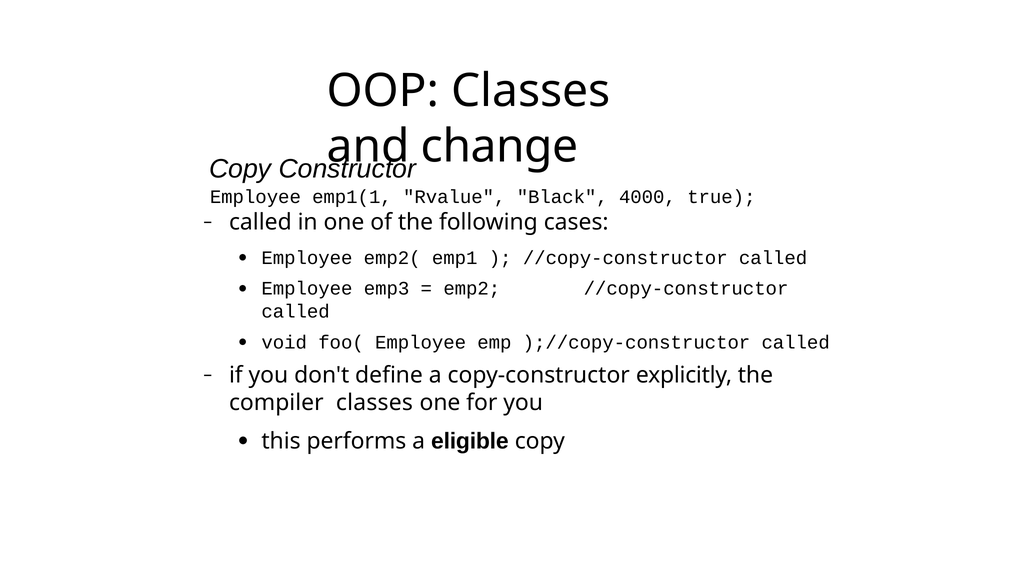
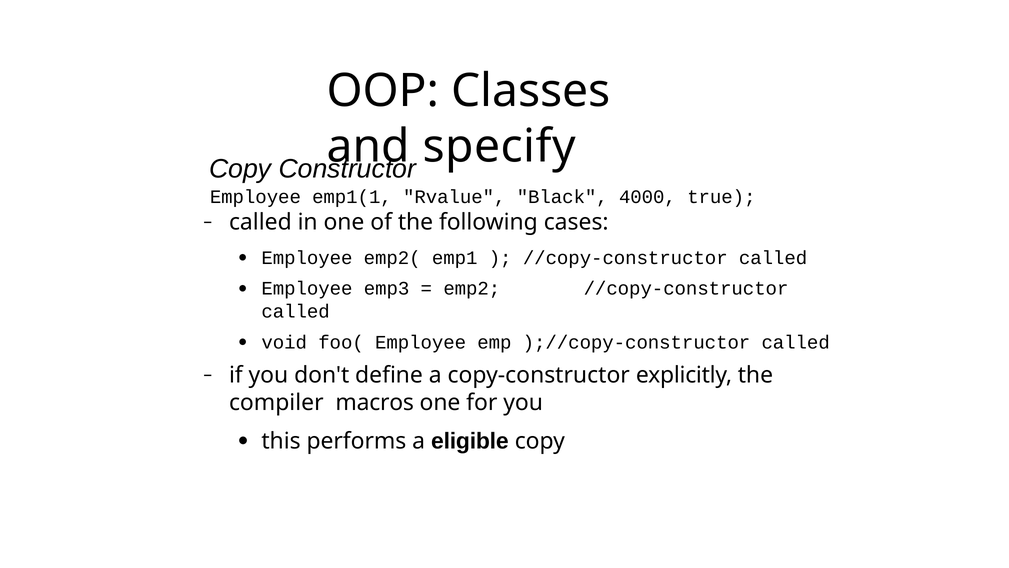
change: change -> specify
compiler classes: classes -> macros
